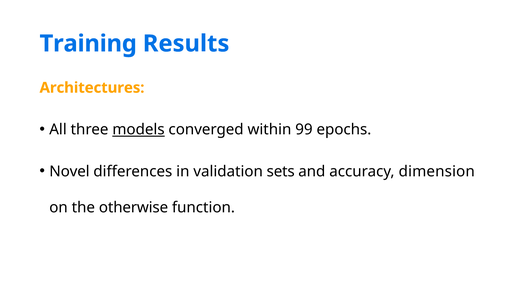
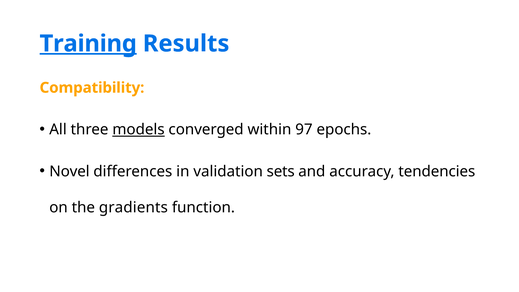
Training underline: none -> present
Architectures: Architectures -> Compatibility
99: 99 -> 97
dimension: dimension -> tendencies
otherwise: otherwise -> gradients
